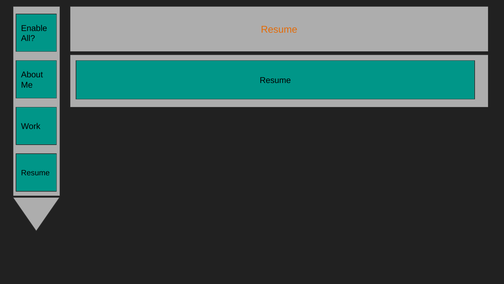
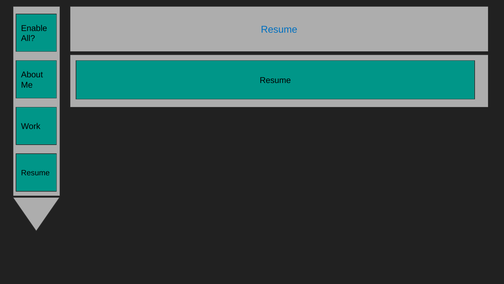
Resume at (279, 30) colour: orange -> blue
